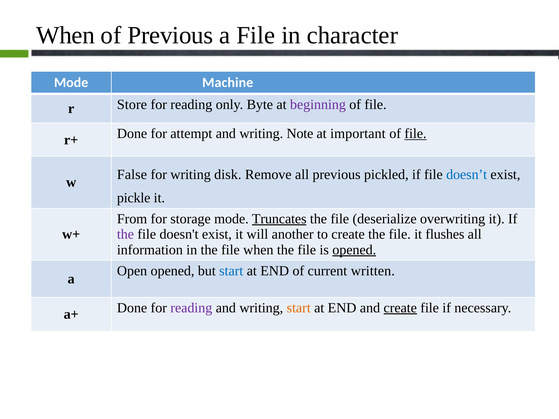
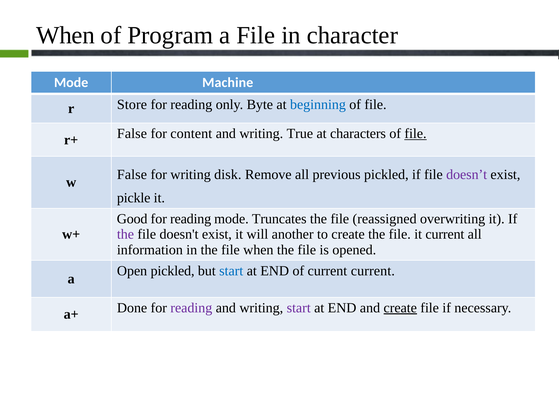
of Previous: Previous -> Program
beginning colour: purple -> blue
r+ Done: Done -> False
attempt: attempt -> content
Note: Note -> True
important: important -> characters
doesn’t colour: blue -> purple
From: From -> Good
storage at (191, 219): storage -> reading
Truncates underline: present -> none
deserialize: deserialize -> reassigned
it flushes: flushes -> current
opened at (354, 250) underline: present -> none
Open opened: opened -> pickled
current written: written -> current
start at (299, 308) colour: orange -> purple
